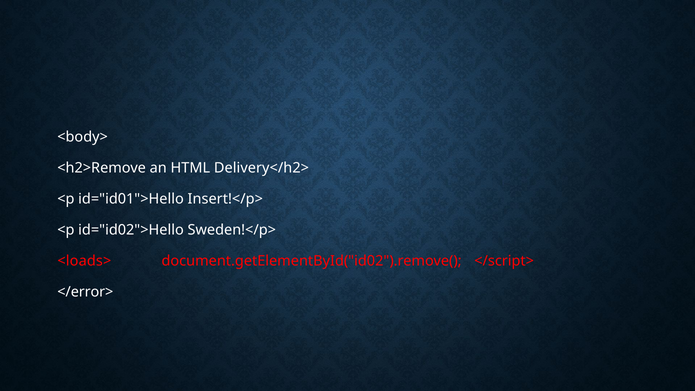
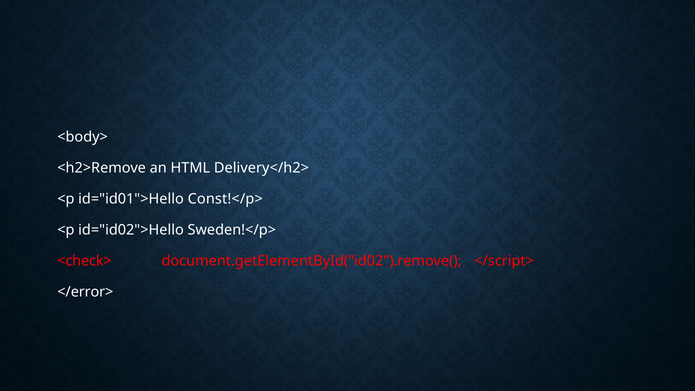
Insert!</p>: Insert!</p> -> Const!</p>
<loads>: <loads> -> <check>
